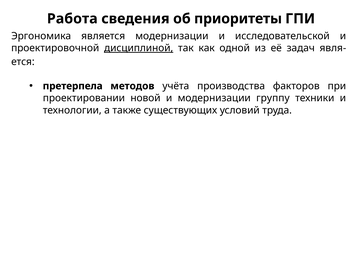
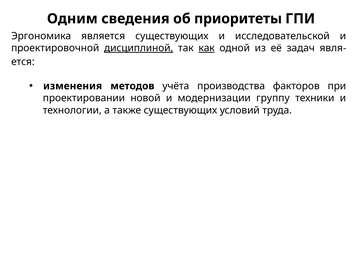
Работа: Работа -> Одним
является модернизации: модернизации -> существующих
как underline: none -> present
претерпела: претерпела -> изменения
